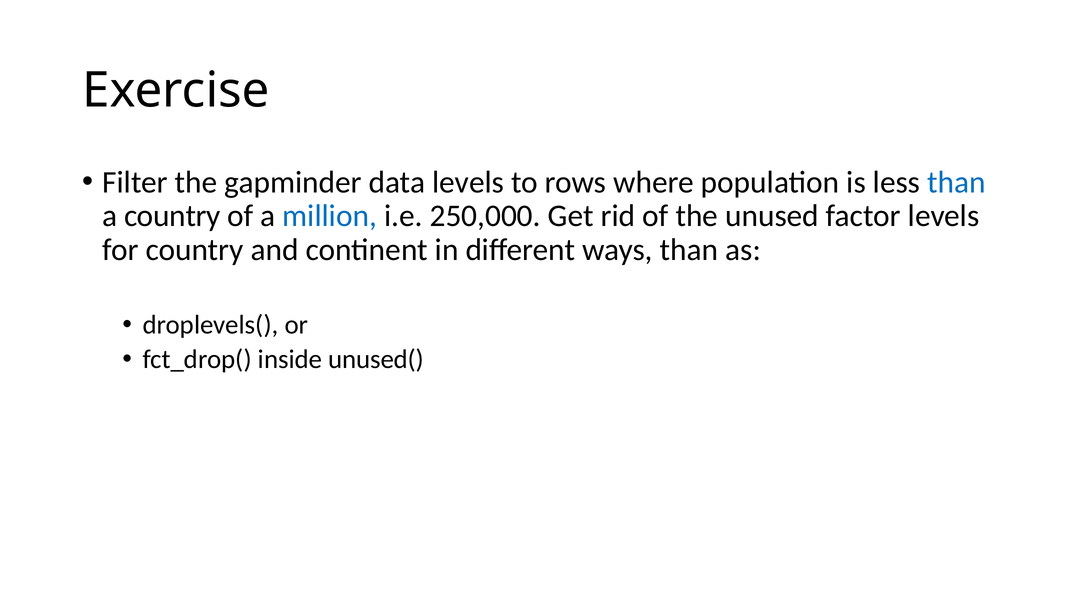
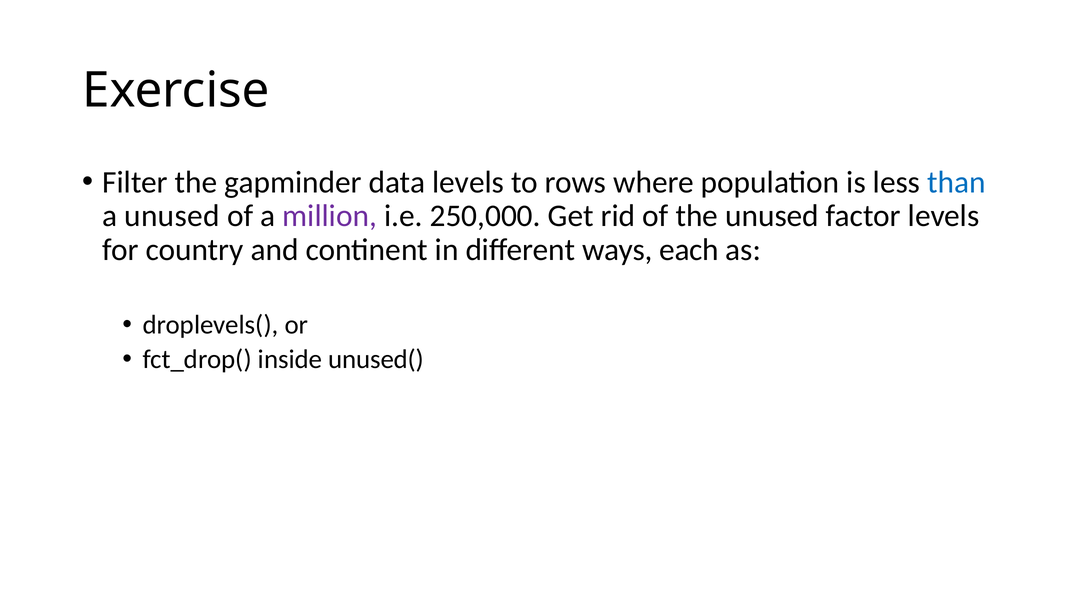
a country: country -> unused
million colour: blue -> purple
ways than: than -> each
